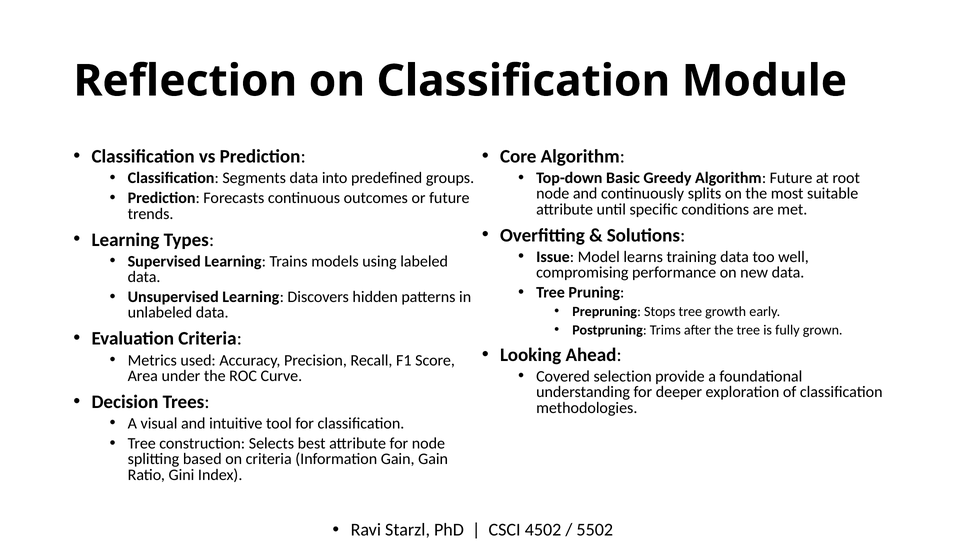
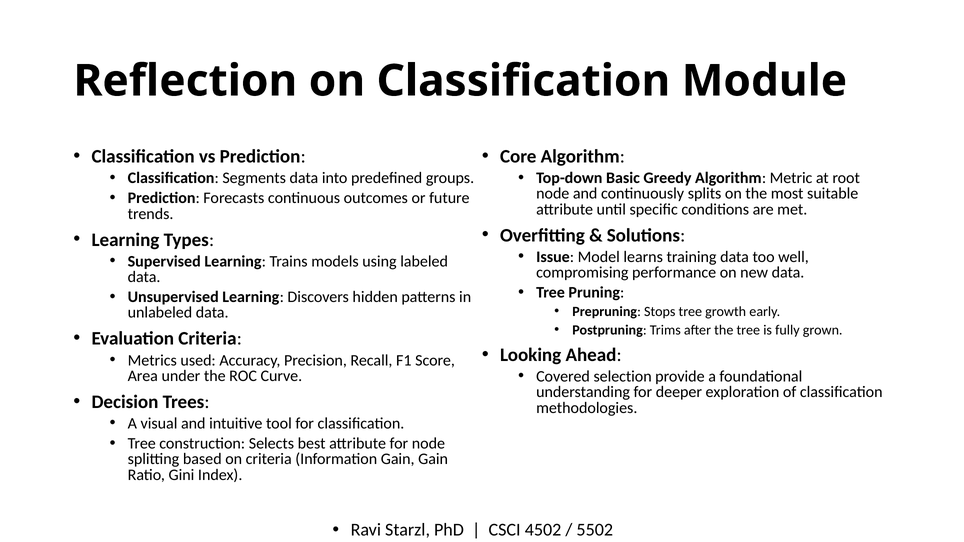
Algorithm Future: Future -> Metric
